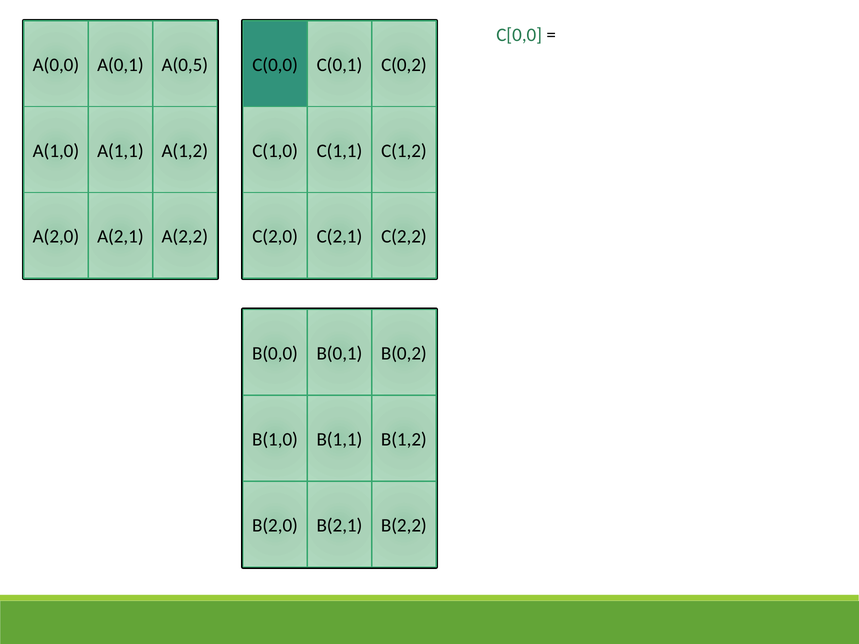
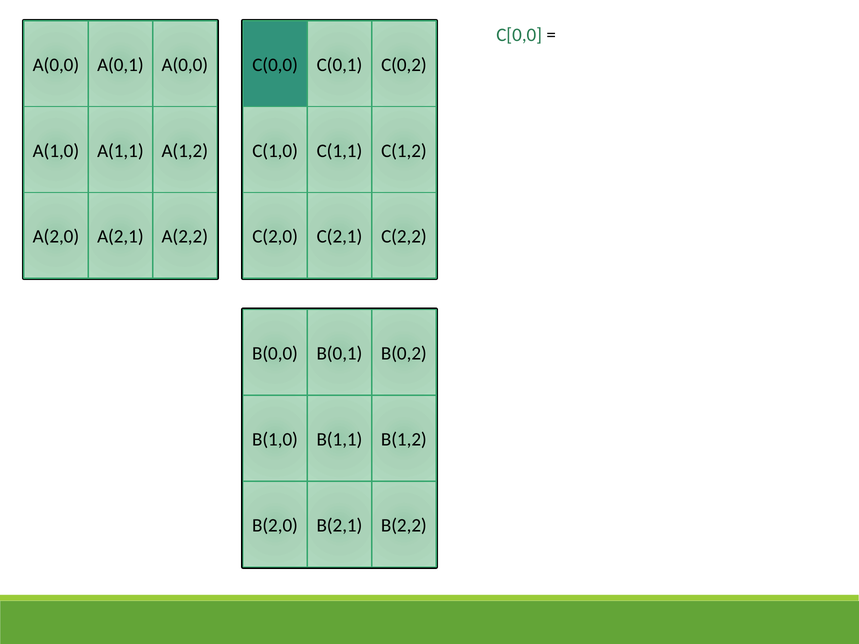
A(0,5 at (185, 65): A(0,5 -> A(0,0
